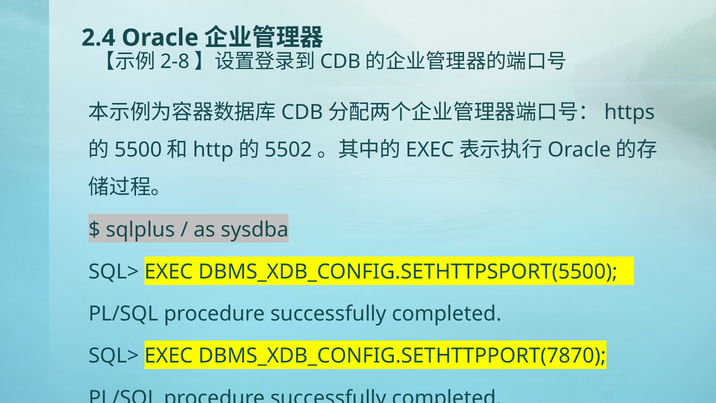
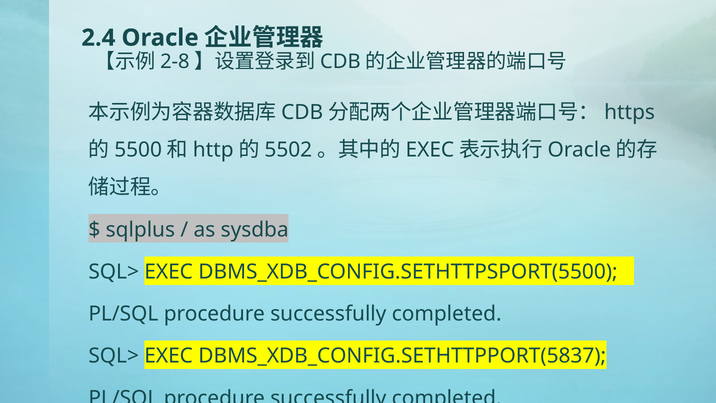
DBMS_XDB_CONFIG.SETHTTPPORT(7870: DBMS_XDB_CONFIG.SETHTTPPORT(7870 -> DBMS_XDB_CONFIG.SETHTTPPORT(5837
